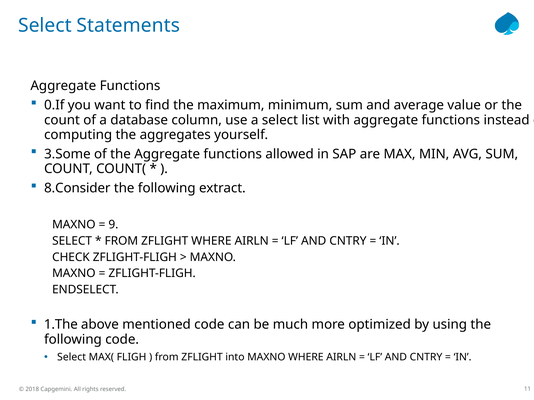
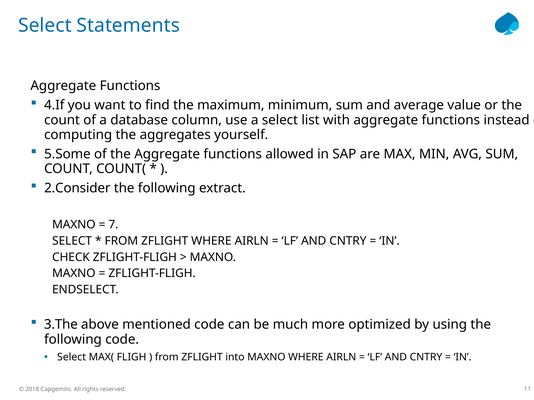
0.If: 0.If -> 4.If
3.Some: 3.Some -> 5.Some
8.Consider: 8.Consider -> 2.Consider
9: 9 -> 7
1.The: 1.The -> 3.The
